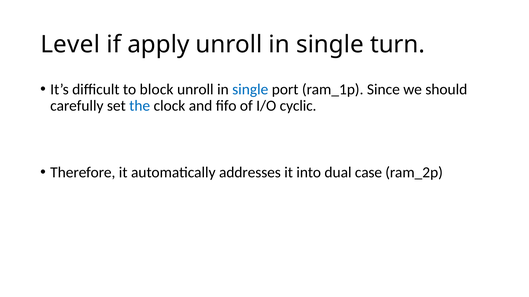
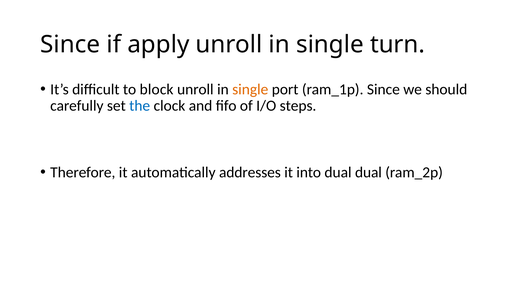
Level at (70, 44): Level -> Since
single at (250, 89) colour: blue -> orange
cyclic: cyclic -> steps
dual case: case -> dual
